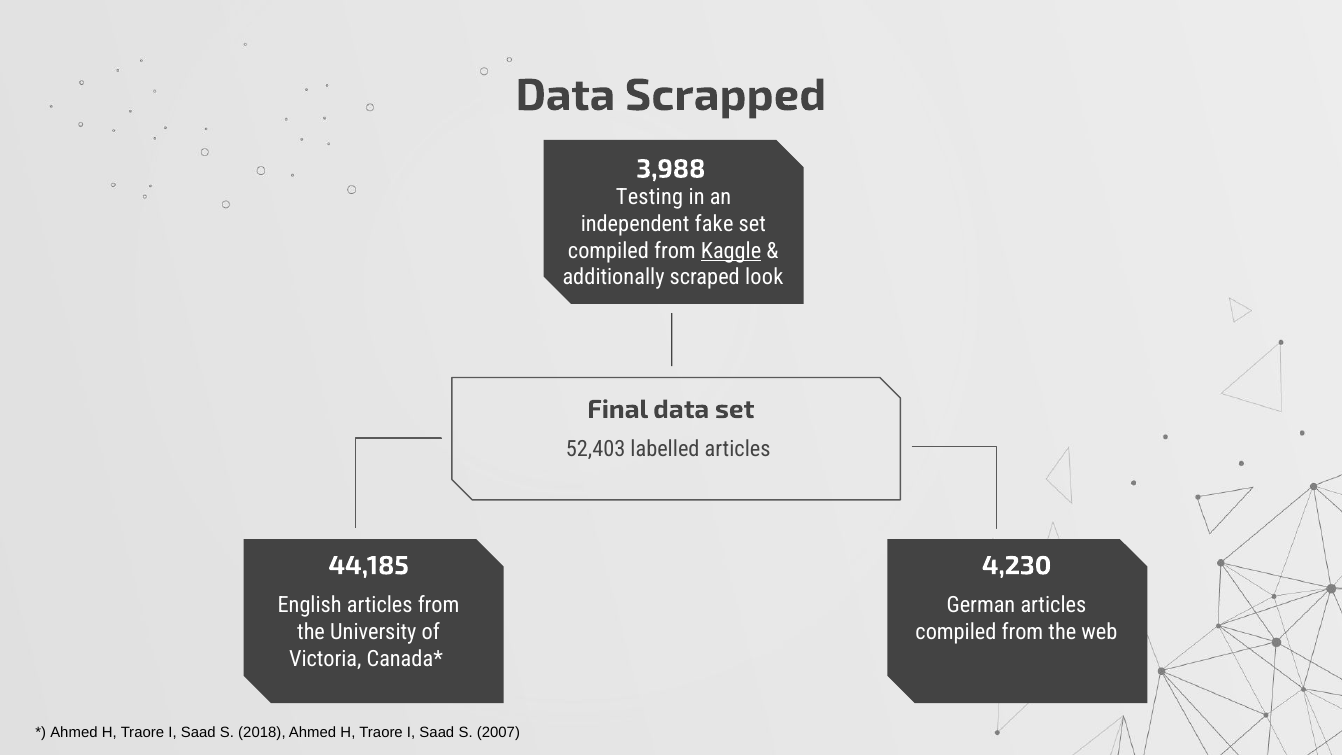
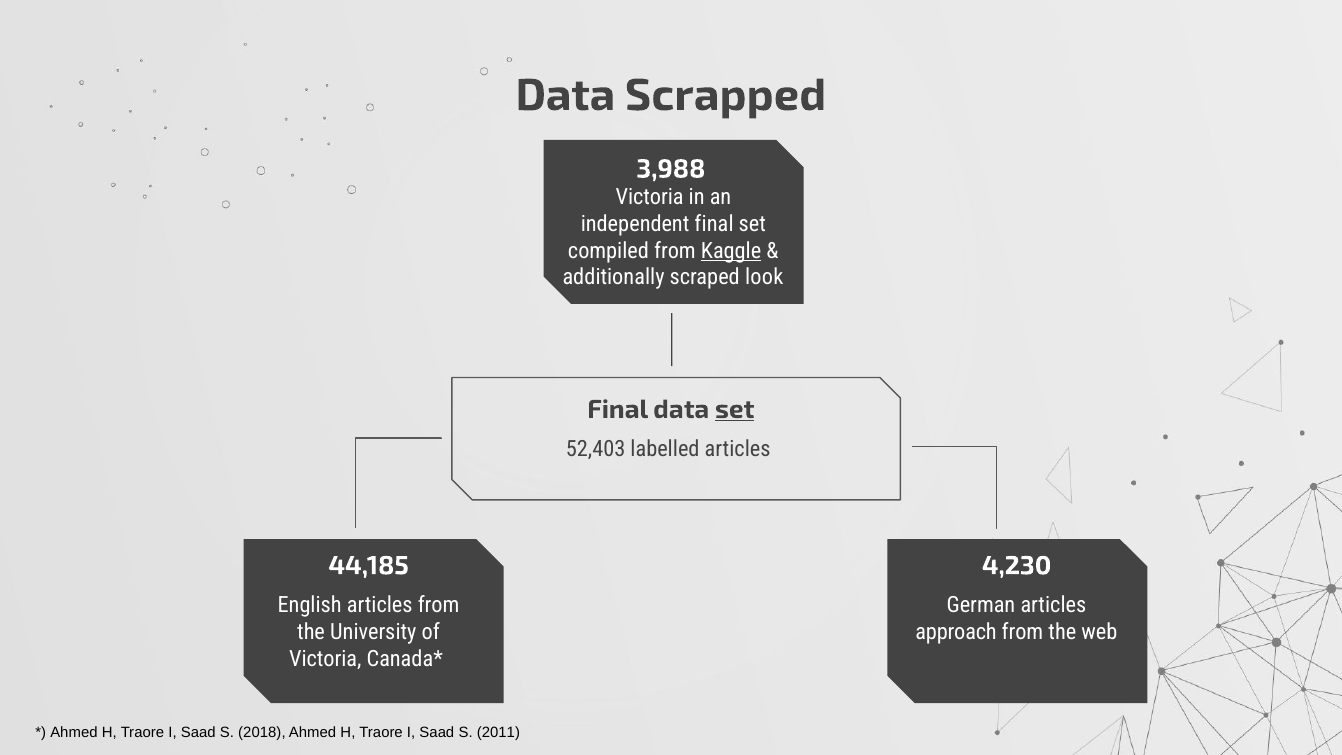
Testing at (650, 197): Testing -> Victoria
independent fake: fake -> final
set at (735, 409) underline: none -> present
compiled at (956, 632): compiled -> approach
2007: 2007 -> 2011
